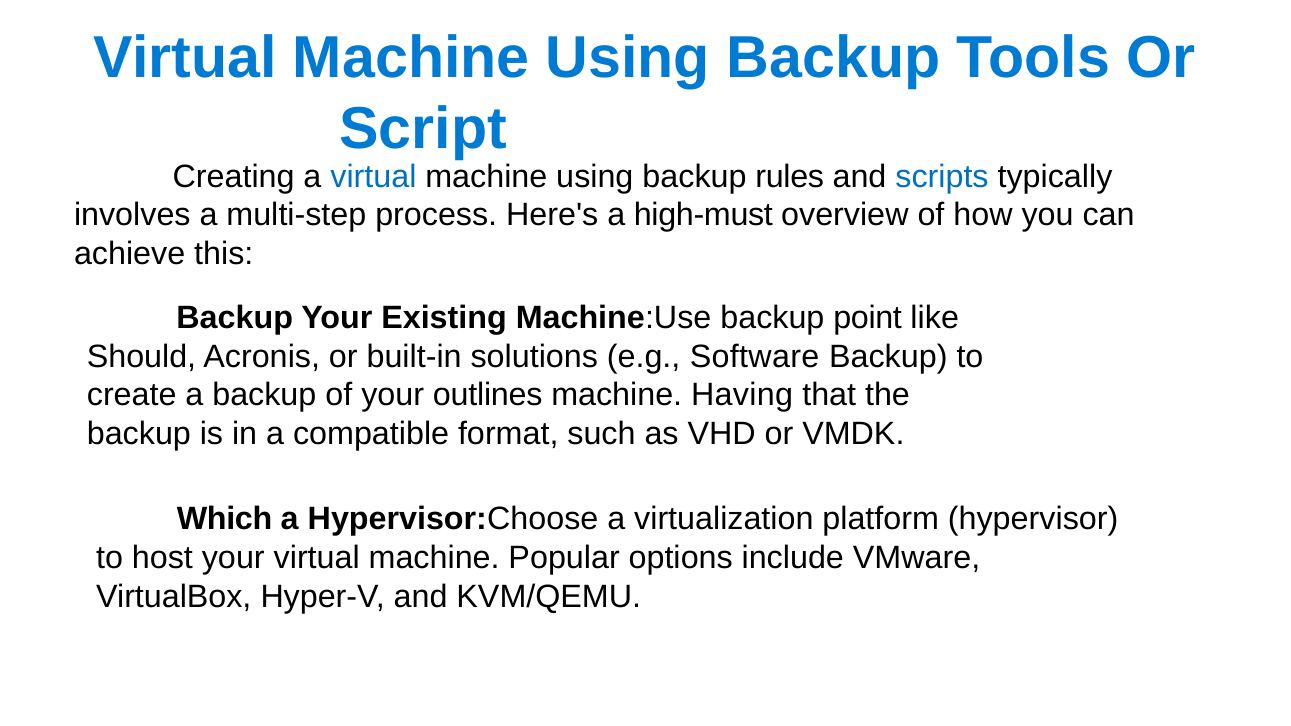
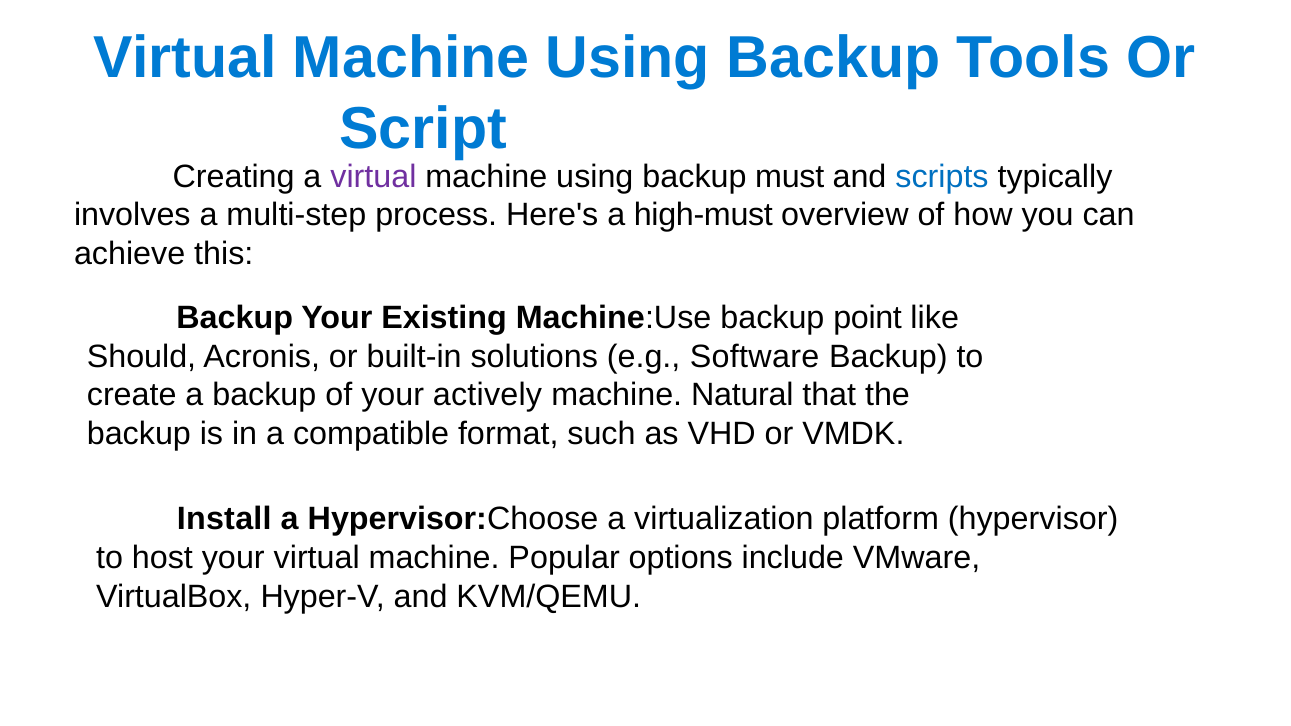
virtual at (373, 177) colour: blue -> purple
rules: rules -> must
outlines: outlines -> actively
Having: Having -> Natural
Which: Which -> Install
